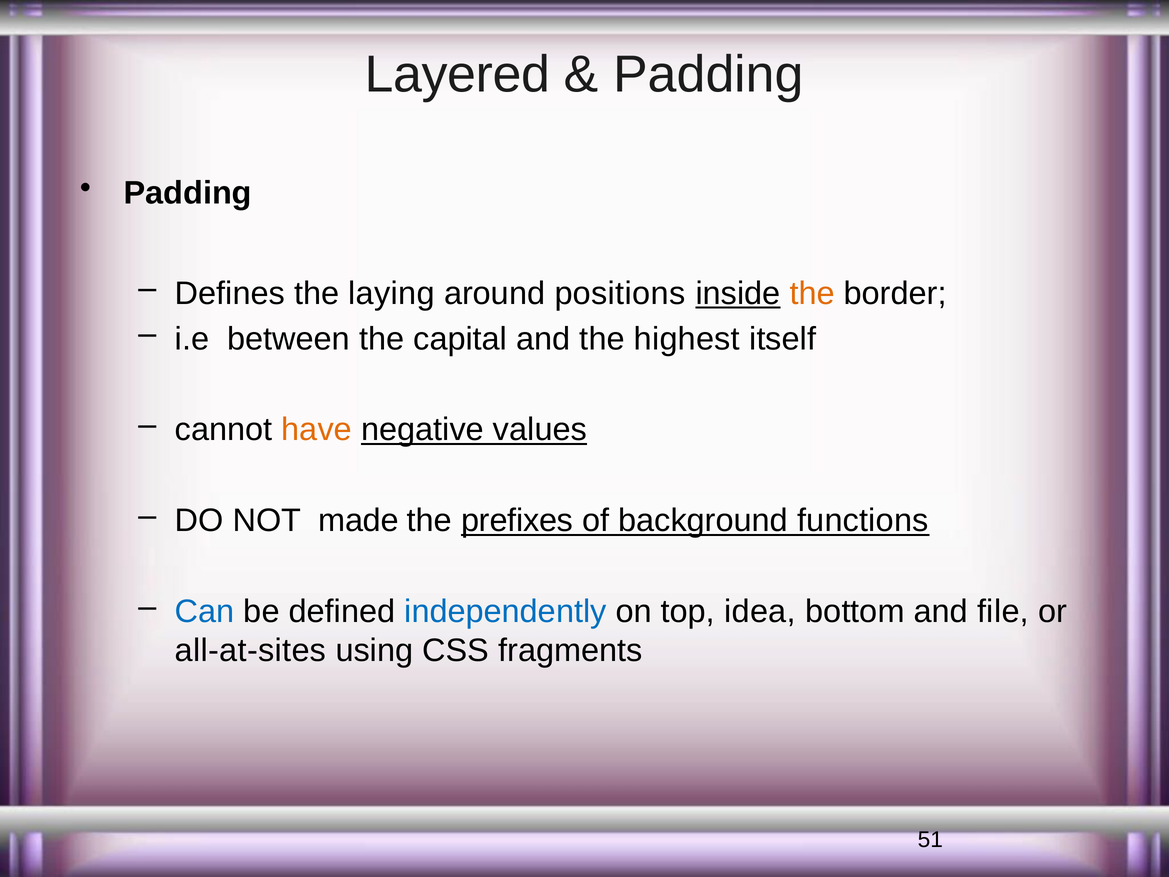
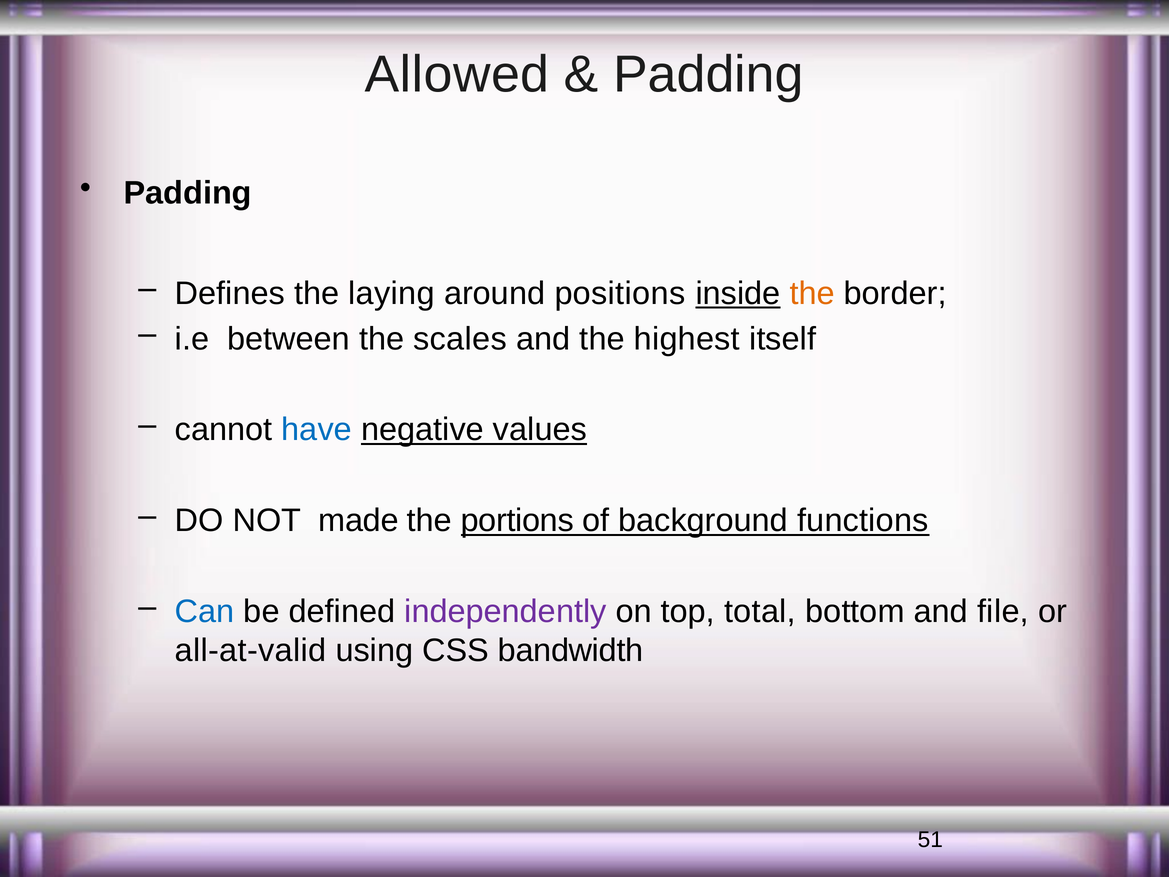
Layered: Layered -> Allowed
capital: capital -> scales
have colour: orange -> blue
prefixes: prefixes -> portions
independently colour: blue -> purple
idea: idea -> total
all-at-sites: all-at-sites -> all-at-valid
fragments: fragments -> bandwidth
